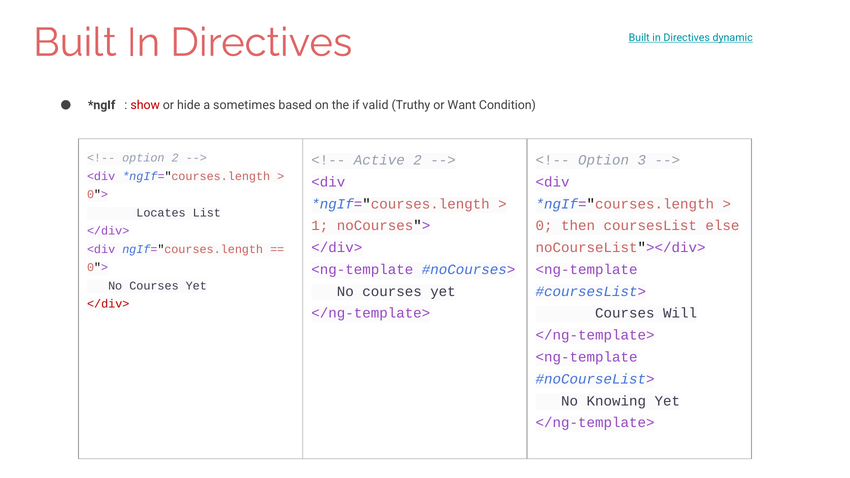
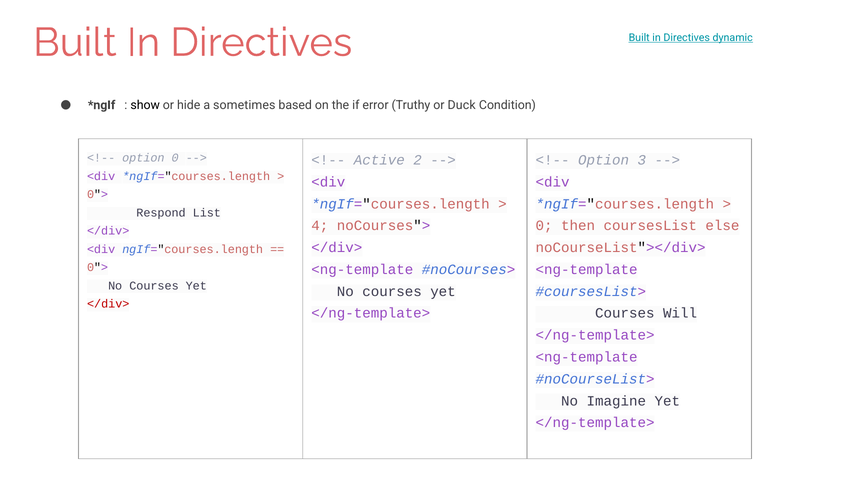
show colour: red -> black
valid: valid -> error
Want: Want -> Duck
option 2: 2 -> 0
Locates: Locates -> Respond
1: 1 -> 4
Knowing: Knowing -> Imagine
